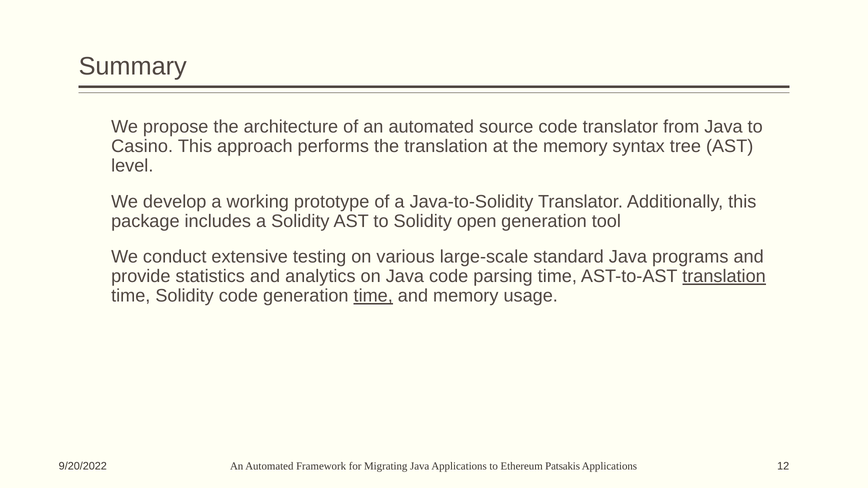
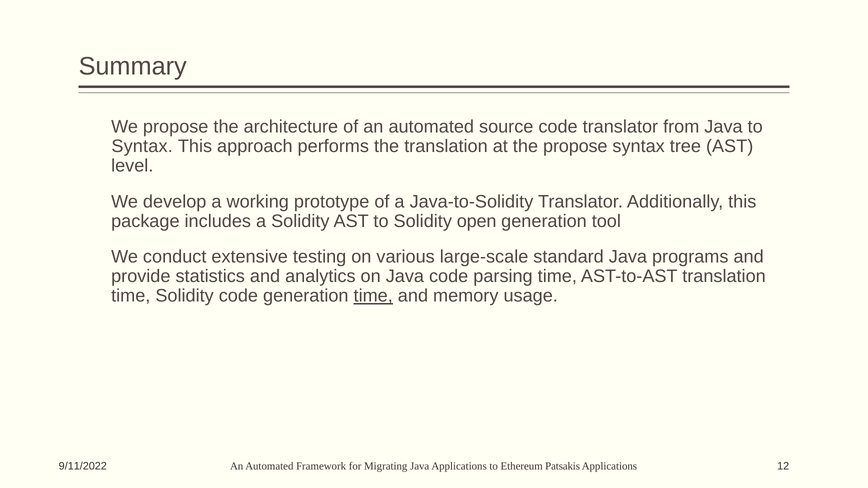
Casino at (142, 146): Casino -> Syntax
the memory: memory -> propose
translation at (724, 277) underline: present -> none
9/20/2022: 9/20/2022 -> 9/11/2022
